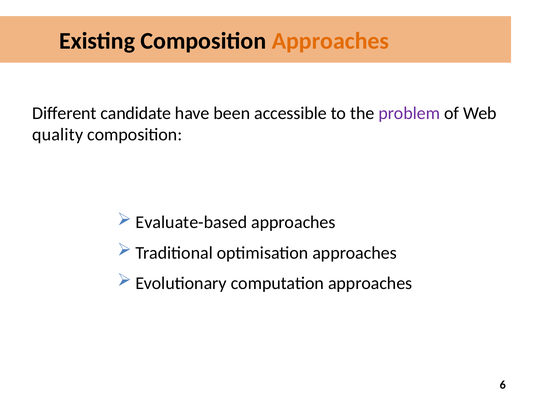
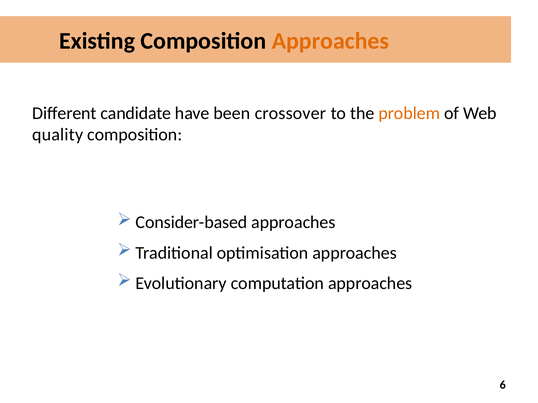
accessible: accessible -> crossover
problem colour: purple -> orange
Evaluate-based: Evaluate-based -> Consider-based
